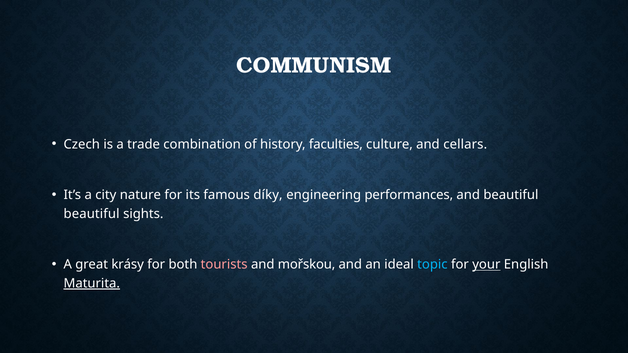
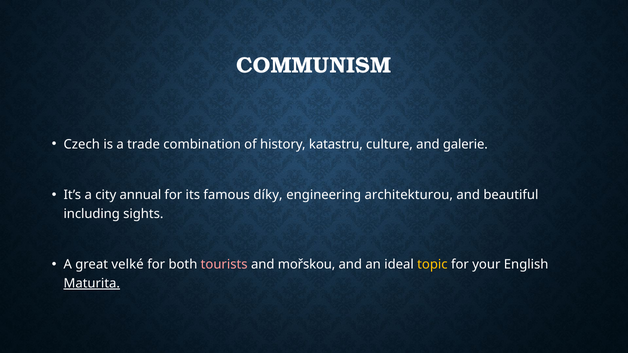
faculties: faculties -> katastru
cellars: cellars -> galerie
nature: nature -> annual
performances: performances -> architekturou
beautiful at (92, 214): beautiful -> including
krásy: krásy -> velké
topic colour: light blue -> yellow
your underline: present -> none
